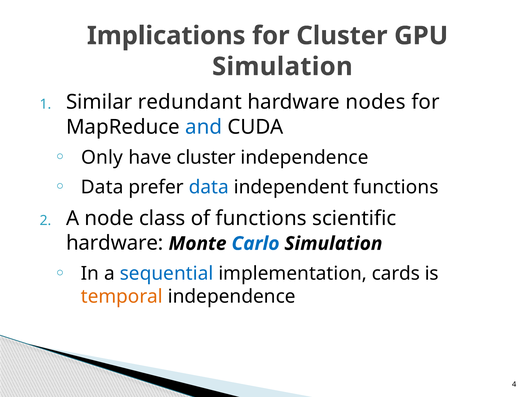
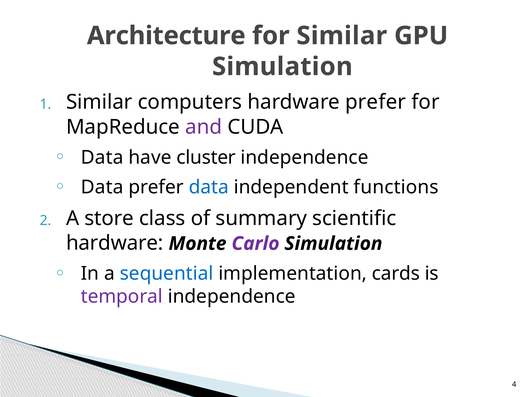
Implications: Implications -> Architecture
for Cluster: Cluster -> Similar
redundant: redundant -> computers
hardware nodes: nodes -> prefer
and colour: blue -> purple
Only at (102, 157): Only -> Data
node: node -> store
of functions: functions -> summary
Carlo colour: blue -> purple
temporal colour: orange -> purple
